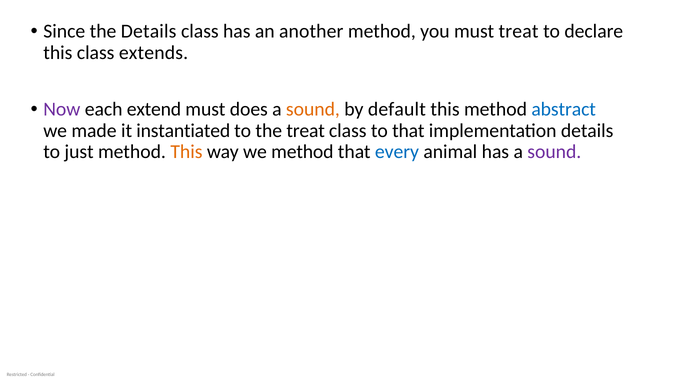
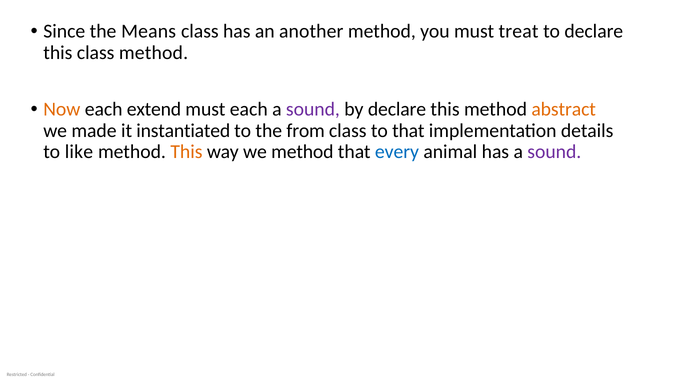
the Details: Details -> Means
class extends: extends -> method
Now colour: purple -> orange
must does: does -> each
sound at (313, 109) colour: orange -> purple
by default: default -> declare
abstract colour: blue -> orange
the treat: treat -> from
just: just -> like
